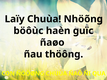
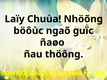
haèn: haèn -> ngaõ
